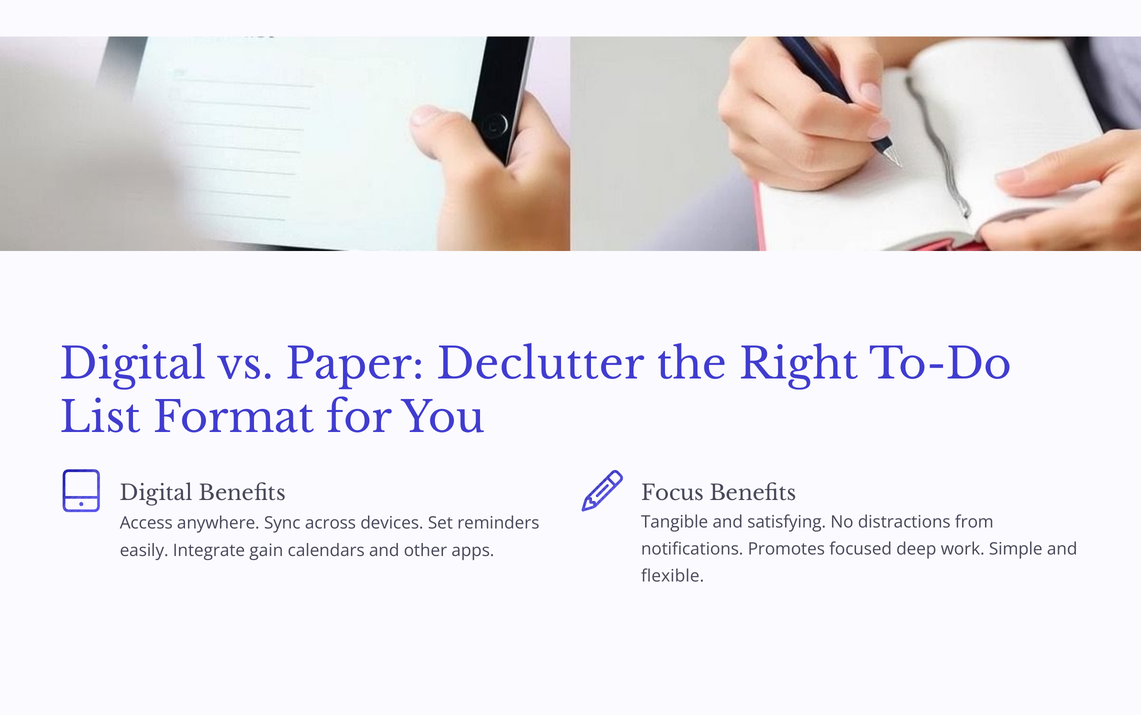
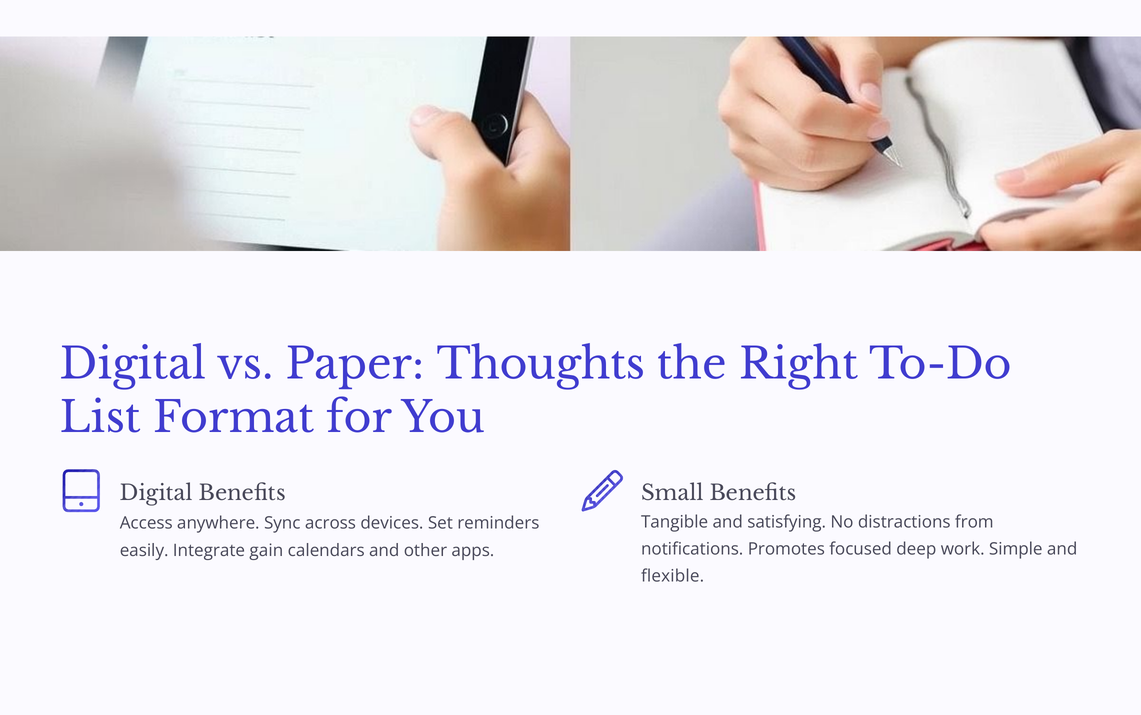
Declutter: Declutter -> Thoughts
Focus: Focus -> Small
